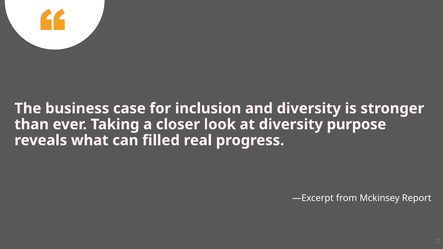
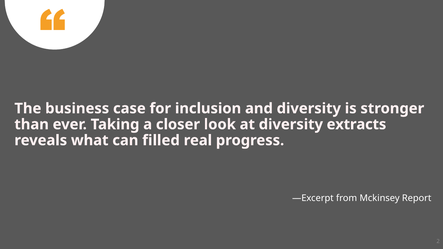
purpose: purpose -> extracts
